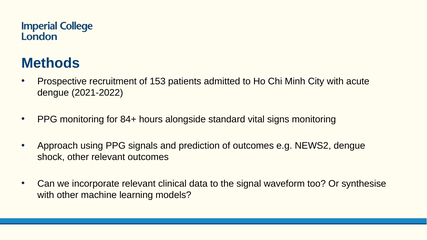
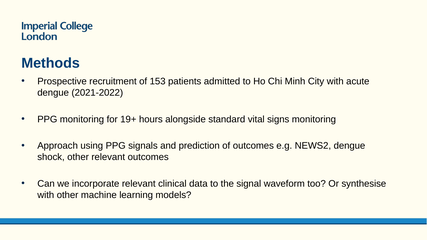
84+: 84+ -> 19+
